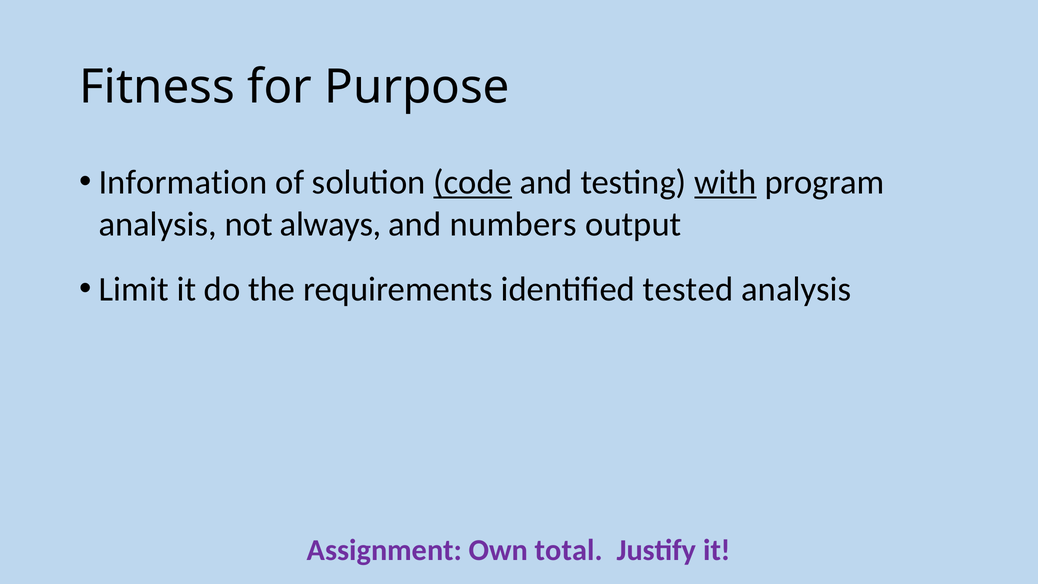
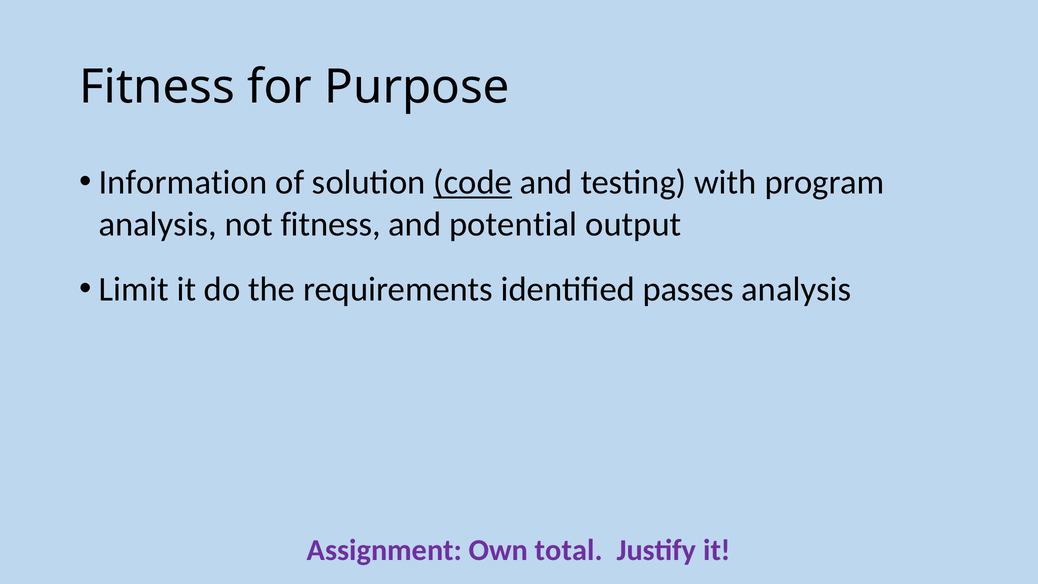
with underline: present -> none
not always: always -> fitness
numbers: numbers -> potential
tested: tested -> passes
